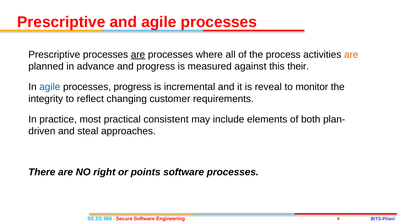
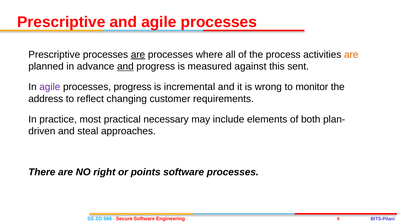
and at (125, 67) underline: none -> present
their: their -> sent
agile at (50, 87) colour: blue -> purple
reveal: reveal -> wrong
integrity: integrity -> address
consistent: consistent -> necessary
